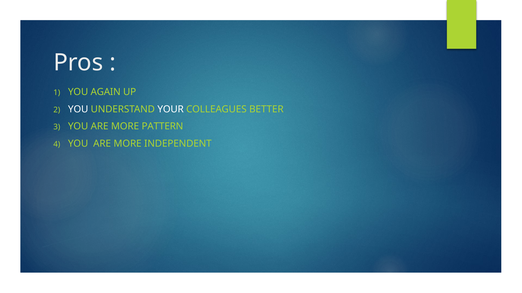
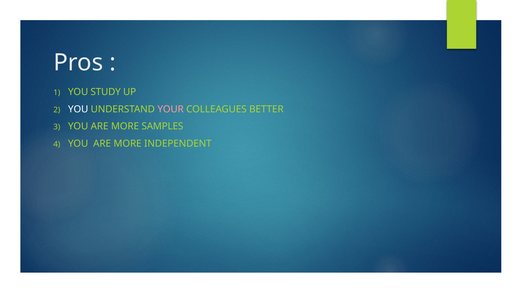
AGAIN: AGAIN -> STUDY
YOUR colour: white -> pink
PATTERN: PATTERN -> SAMPLES
